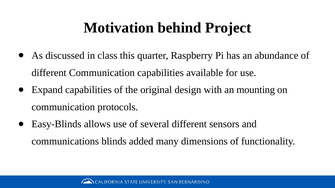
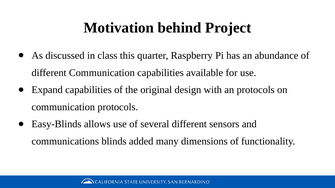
an mounting: mounting -> protocols
